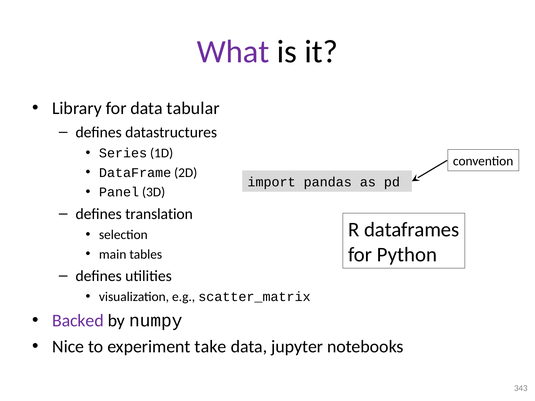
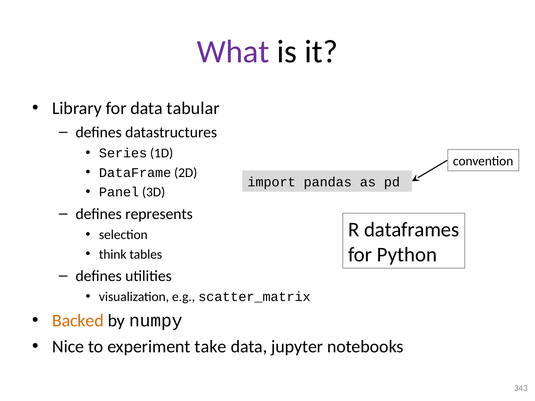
translation: translation -> represents
main: main -> think
Backed colour: purple -> orange
